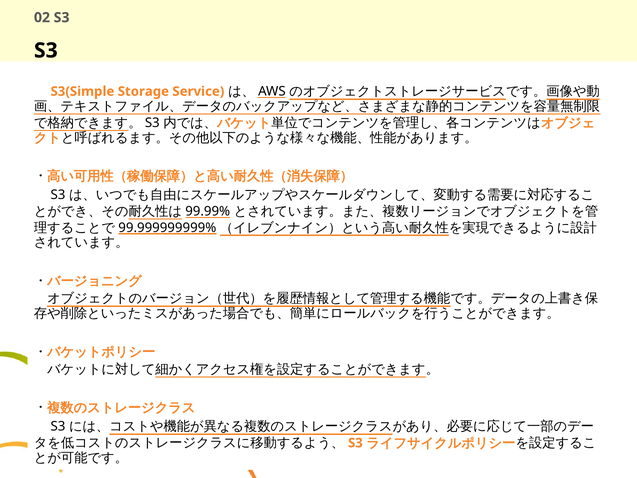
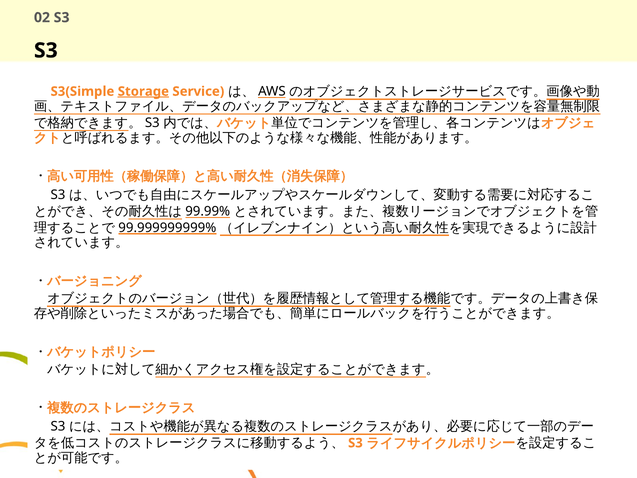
Storage underline: none -> present
